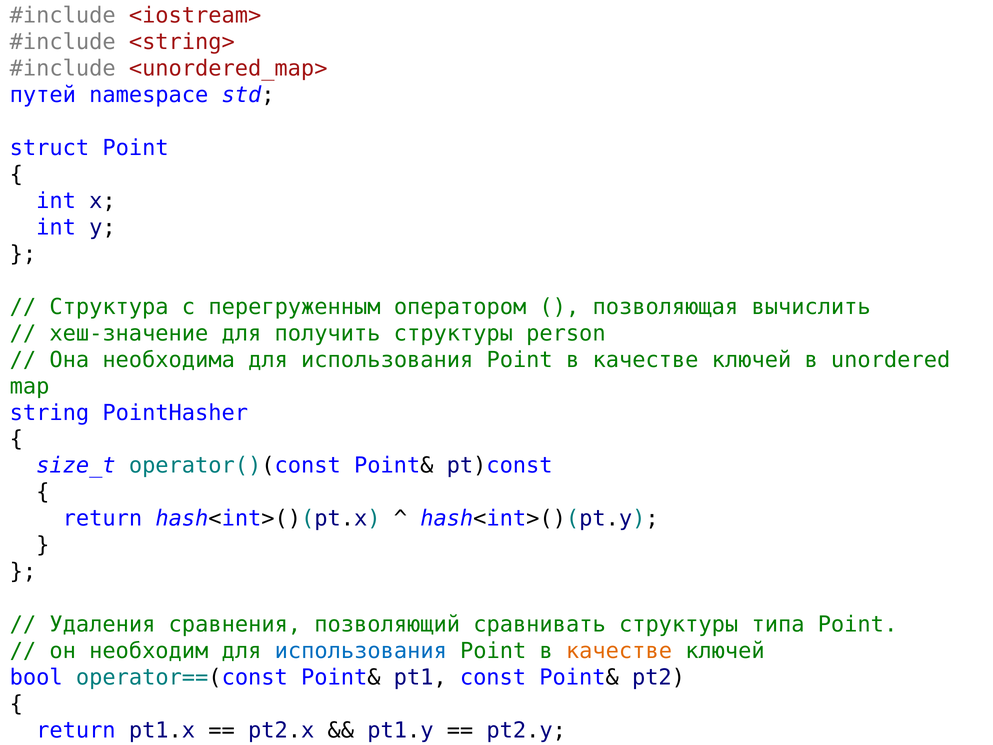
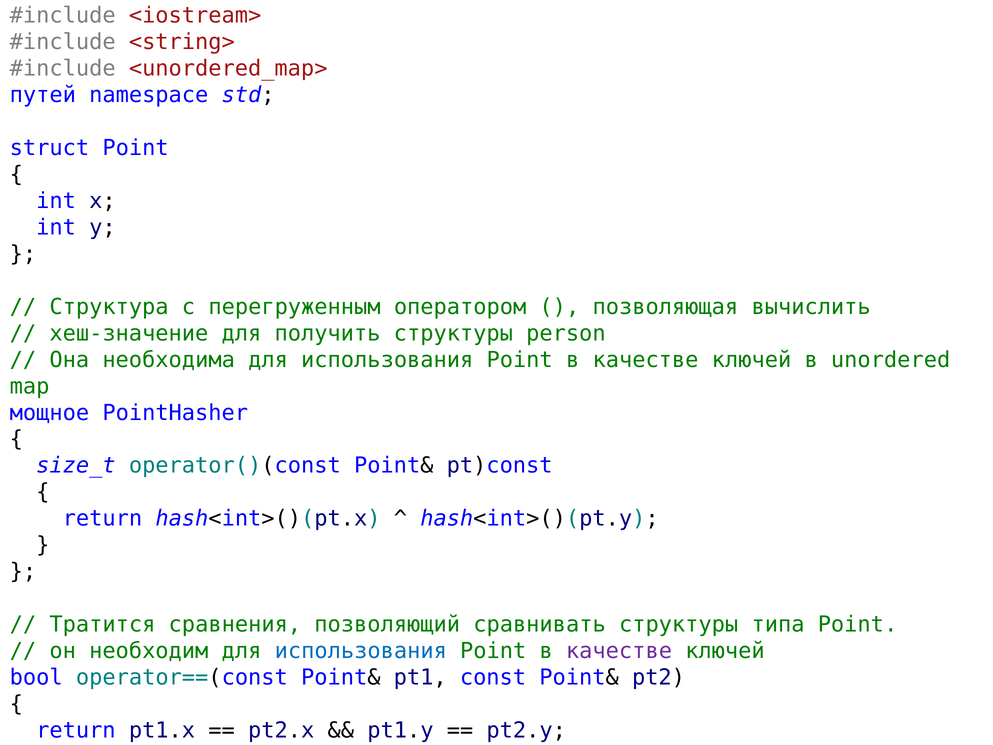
string: string -> мощное
Удаления: Удаления -> Тратится
качестве at (619, 651) colour: orange -> purple
